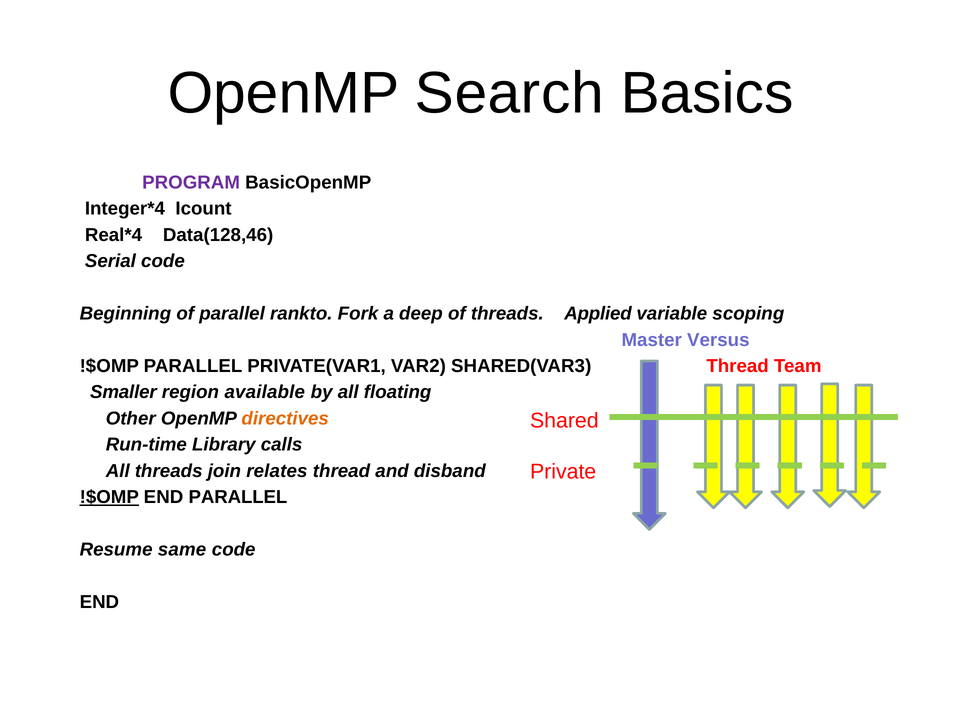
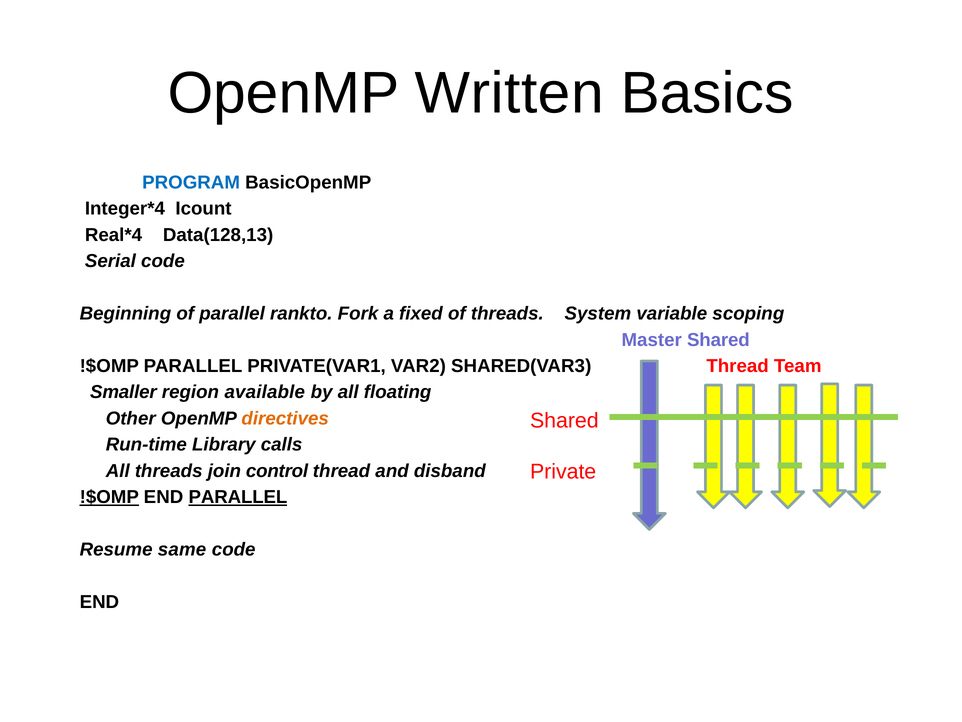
Search: Search -> Written
PROGRAM colour: purple -> blue
Data(128,46: Data(128,46 -> Data(128,13
deep: deep -> fixed
Applied: Applied -> System
Master Versus: Versus -> Shared
relates: relates -> control
PARALLEL at (238, 497) underline: none -> present
